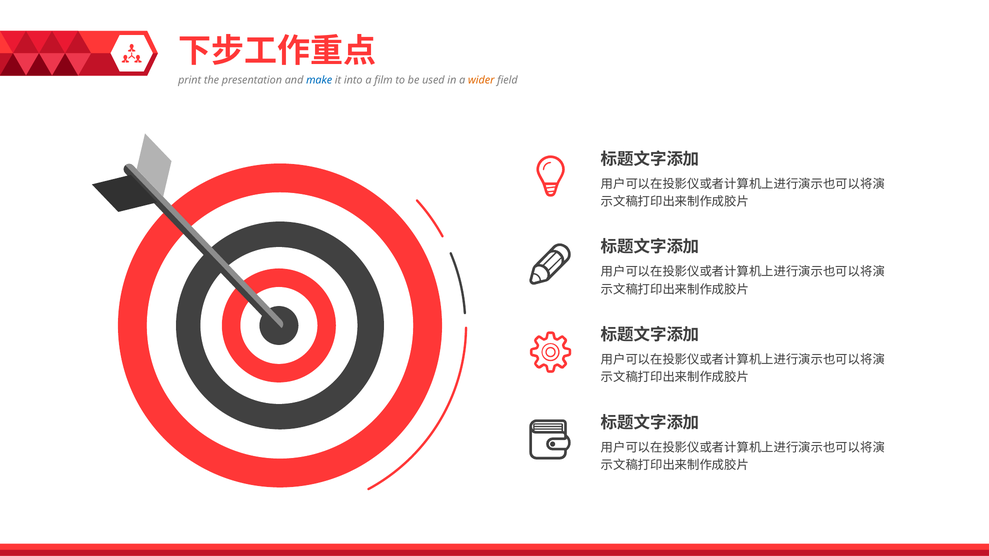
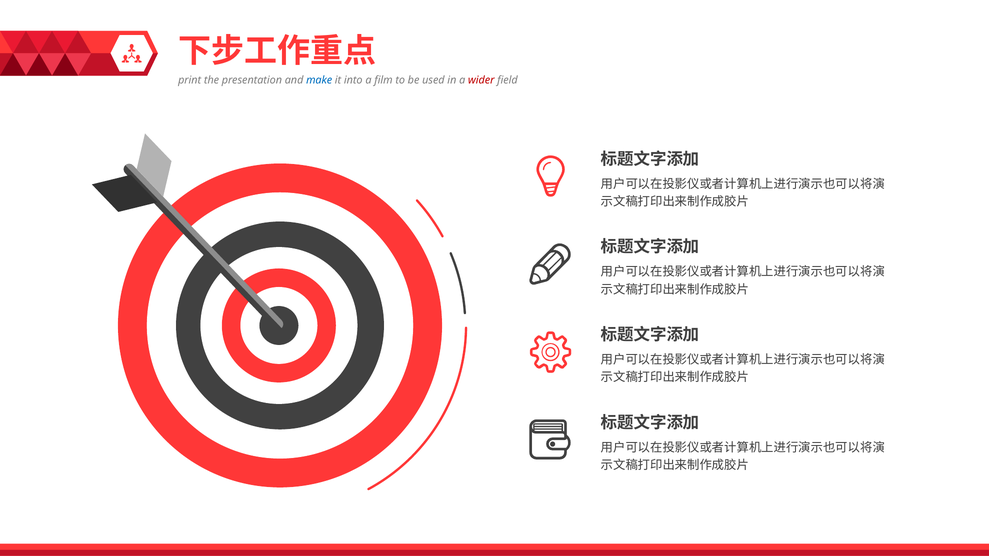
wider colour: orange -> red
